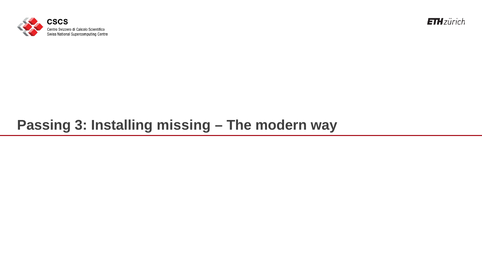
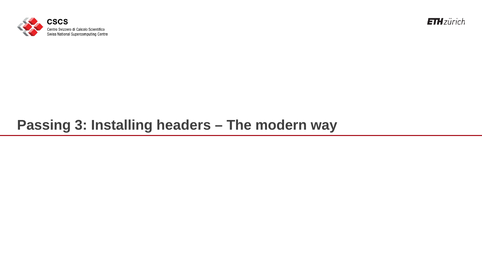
missing: missing -> headers
